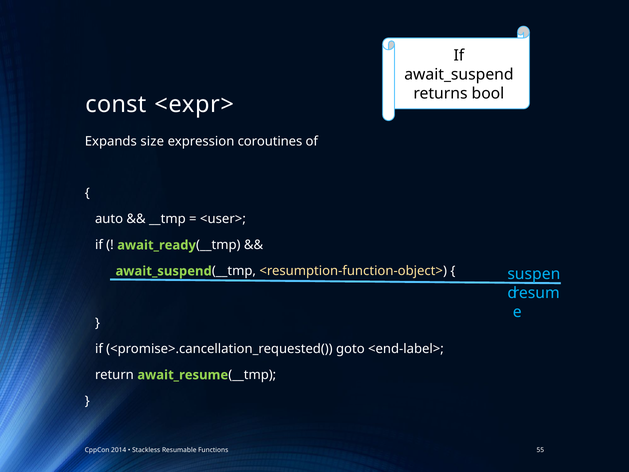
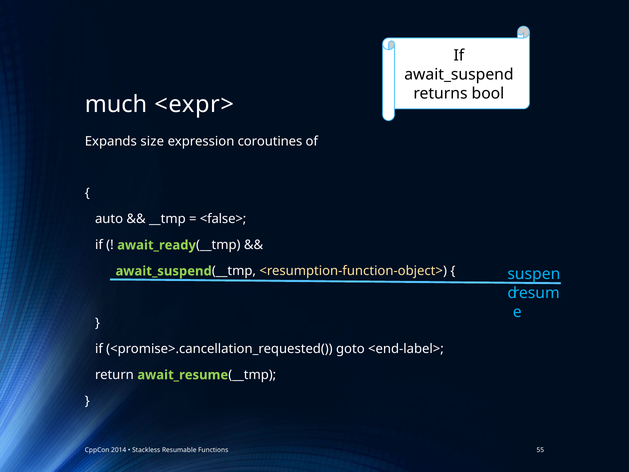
const: const -> much
<user>: <user> -> <false>
